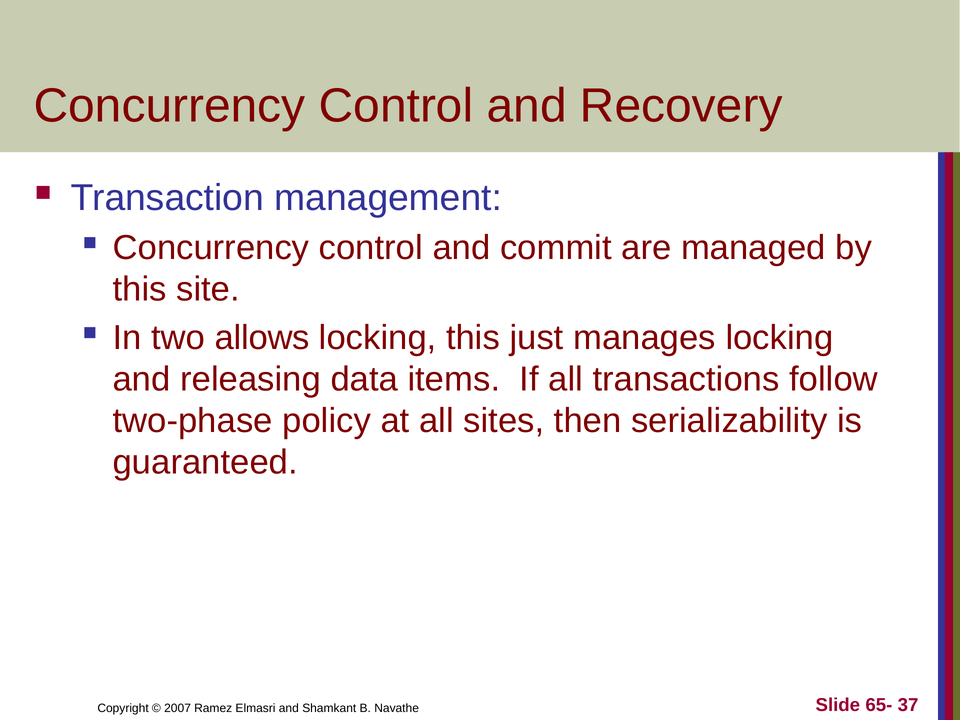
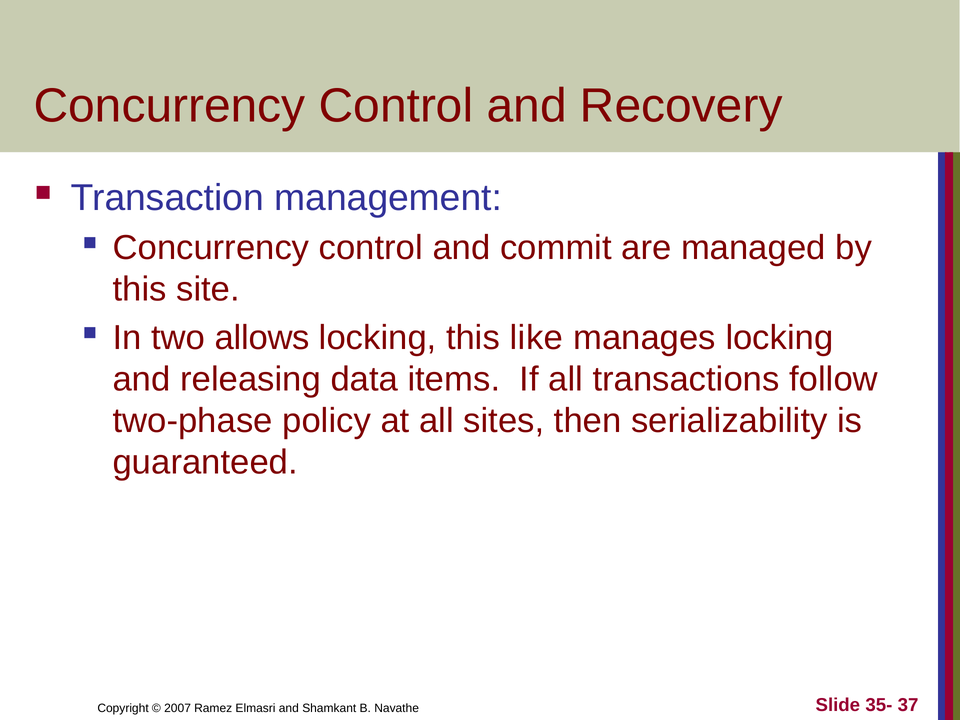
just: just -> like
65-: 65- -> 35-
